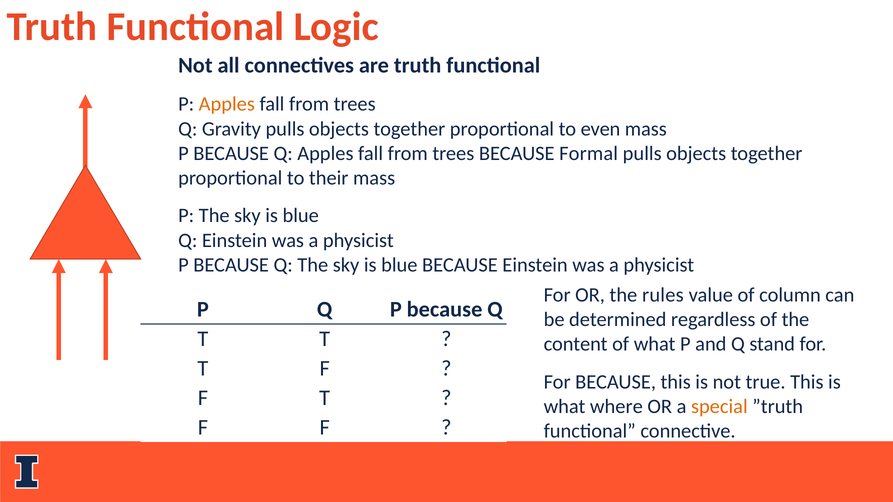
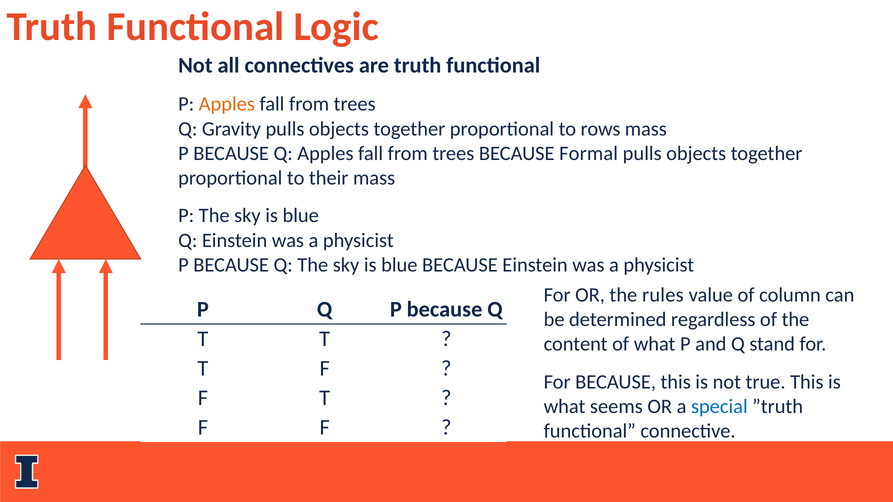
even: even -> rows
where: where -> seems
special colour: orange -> blue
